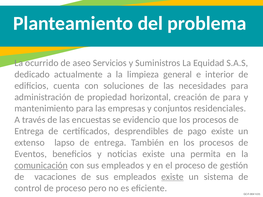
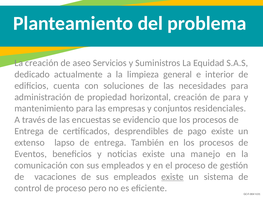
La ocurrido: ocurrido -> creación
permita: permita -> manejo
comunicación underline: present -> none
